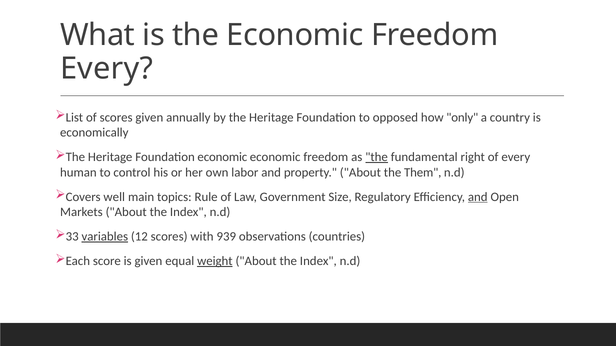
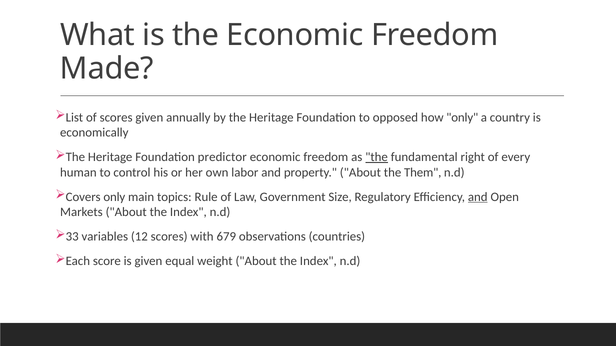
Every at (107, 69): Every -> Made
Foundation economic: economic -> predictor
Covers well: well -> only
variables underline: present -> none
939: 939 -> 679
weight underline: present -> none
